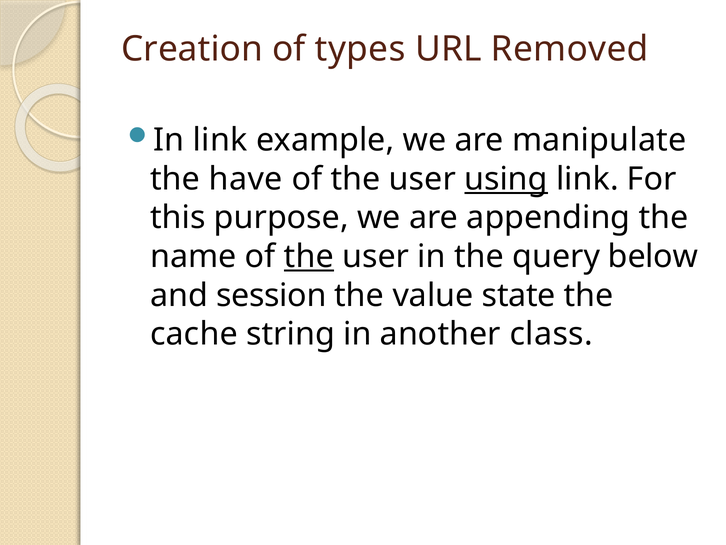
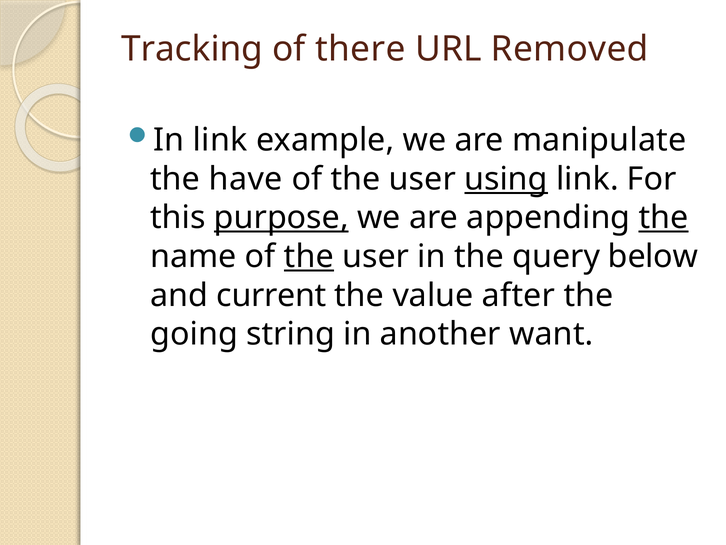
Creation: Creation -> Tracking
types: types -> there
purpose underline: none -> present
the at (664, 218) underline: none -> present
session: session -> current
state: state -> after
cache: cache -> going
class: class -> want
